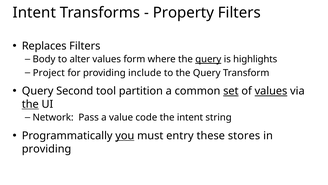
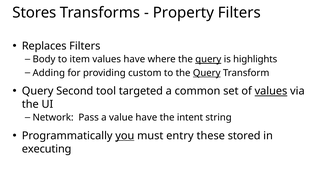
Intent at (34, 13): Intent -> Stores
alter: alter -> item
values form: form -> have
Project: Project -> Adding
include: include -> custom
Query at (207, 73) underline: none -> present
partition: partition -> targeted
set underline: present -> none
the at (30, 104) underline: present -> none
value code: code -> have
stores: stores -> stored
providing at (47, 149): providing -> executing
